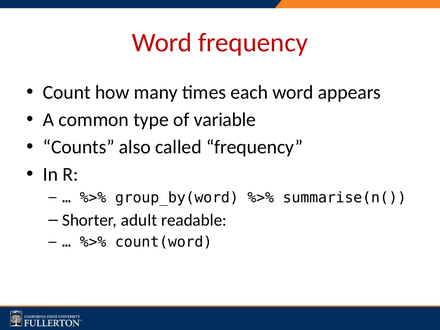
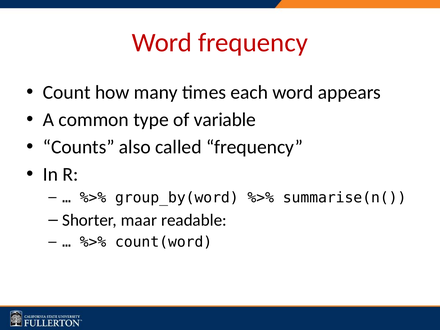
adult: adult -> maar
